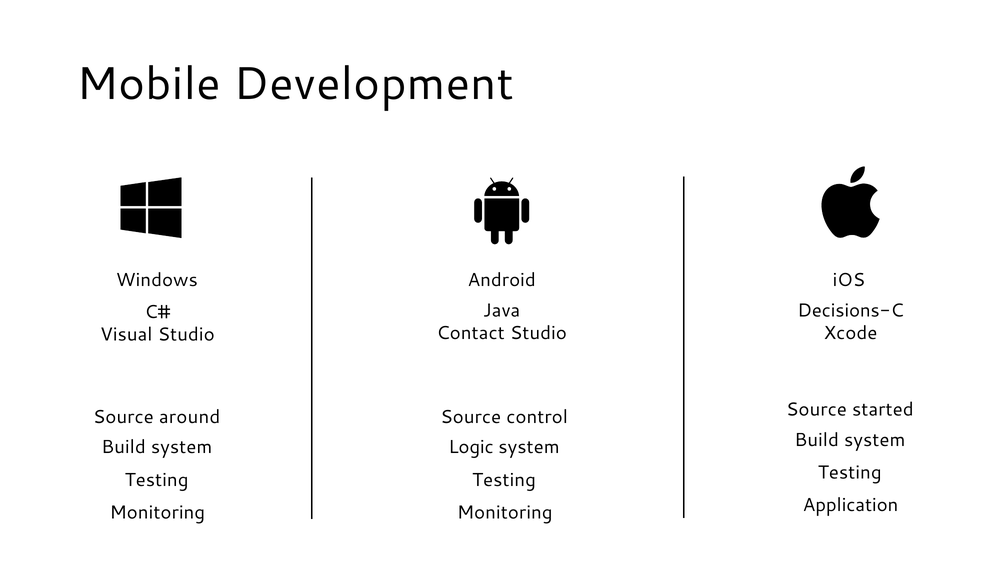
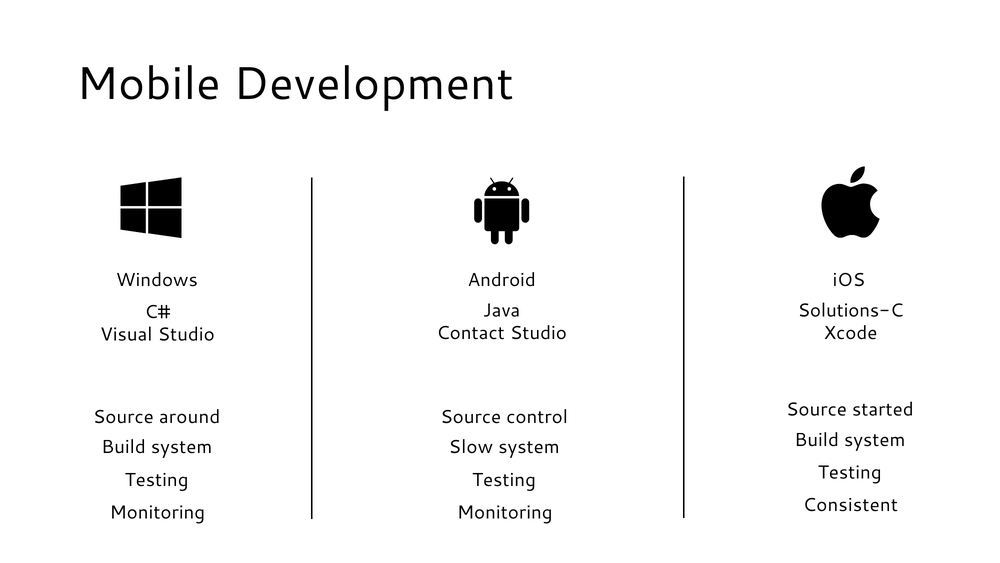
Decisions-C: Decisions-C -> Solutions-C
Logic: Logic -> Slow
Application: Application -> Consistent
